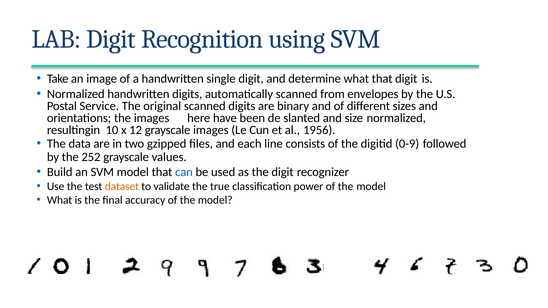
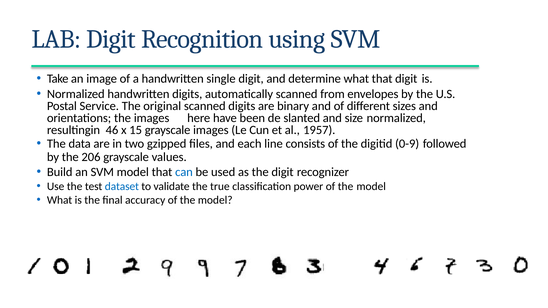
10: 10 -> 46
12: 12 -> 15
1956: 1956 -> 1957
252: 252 -> 206
dataset colour: orange -> blue
